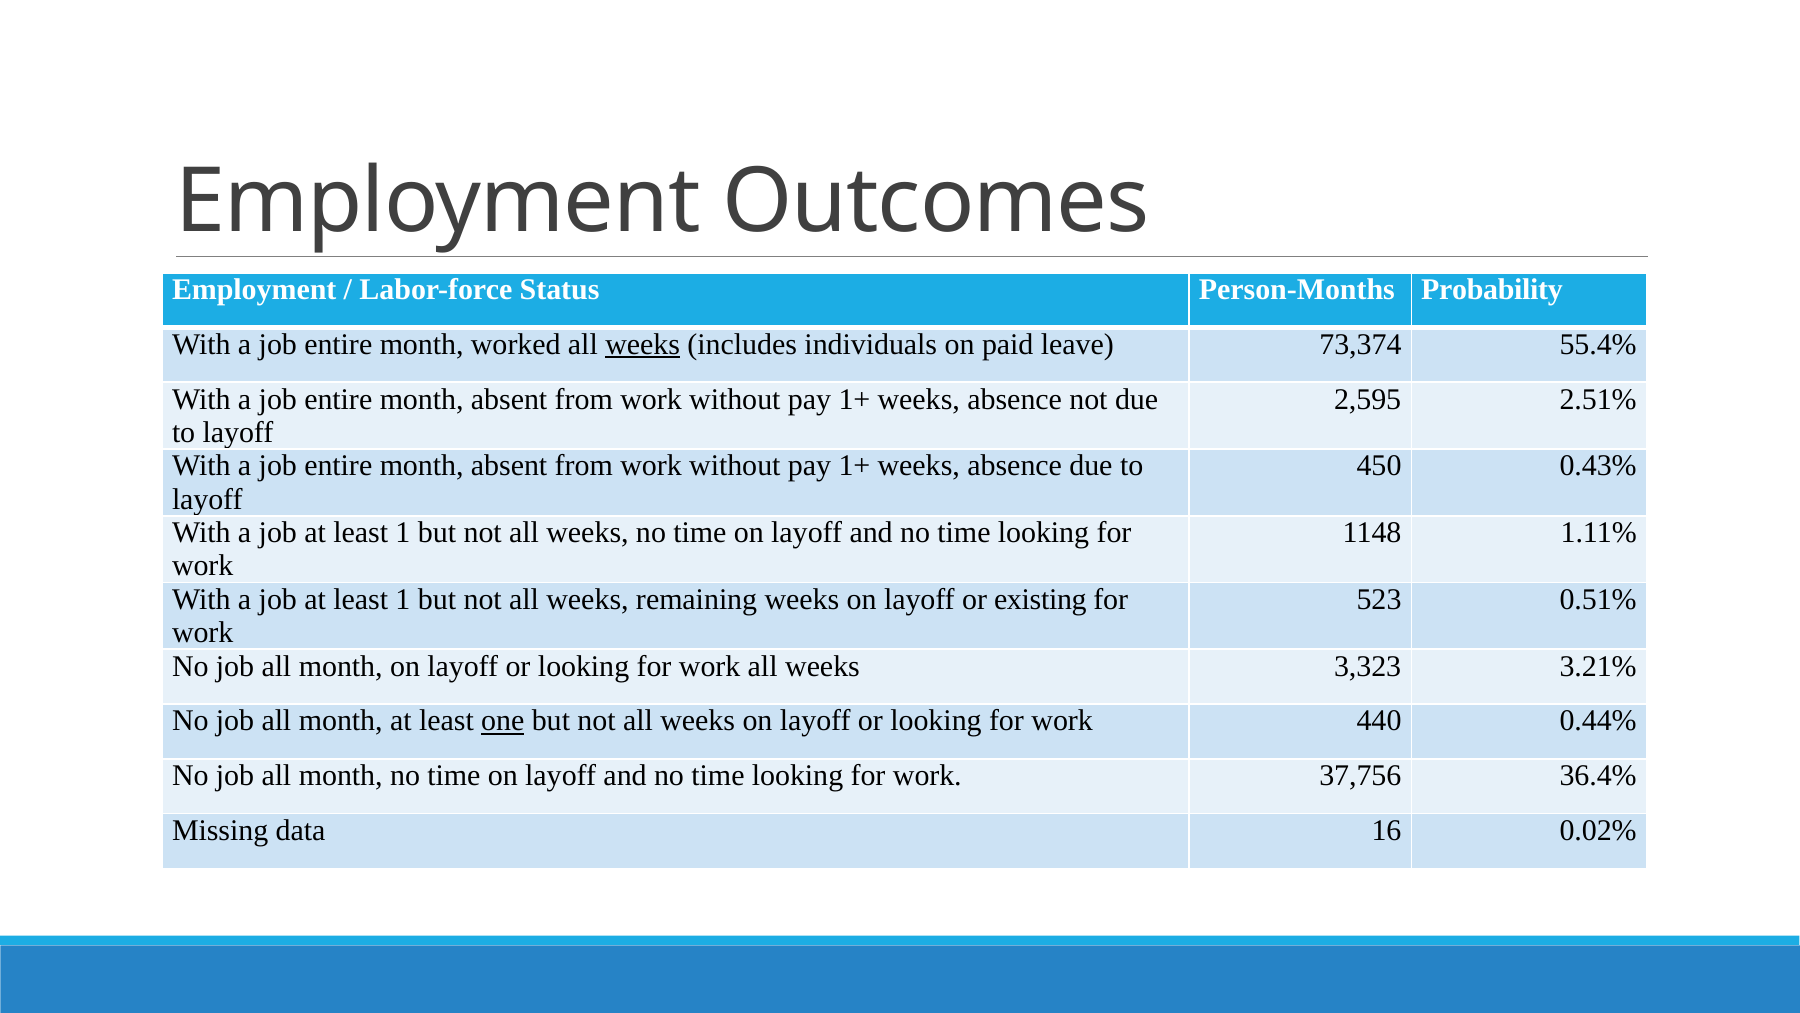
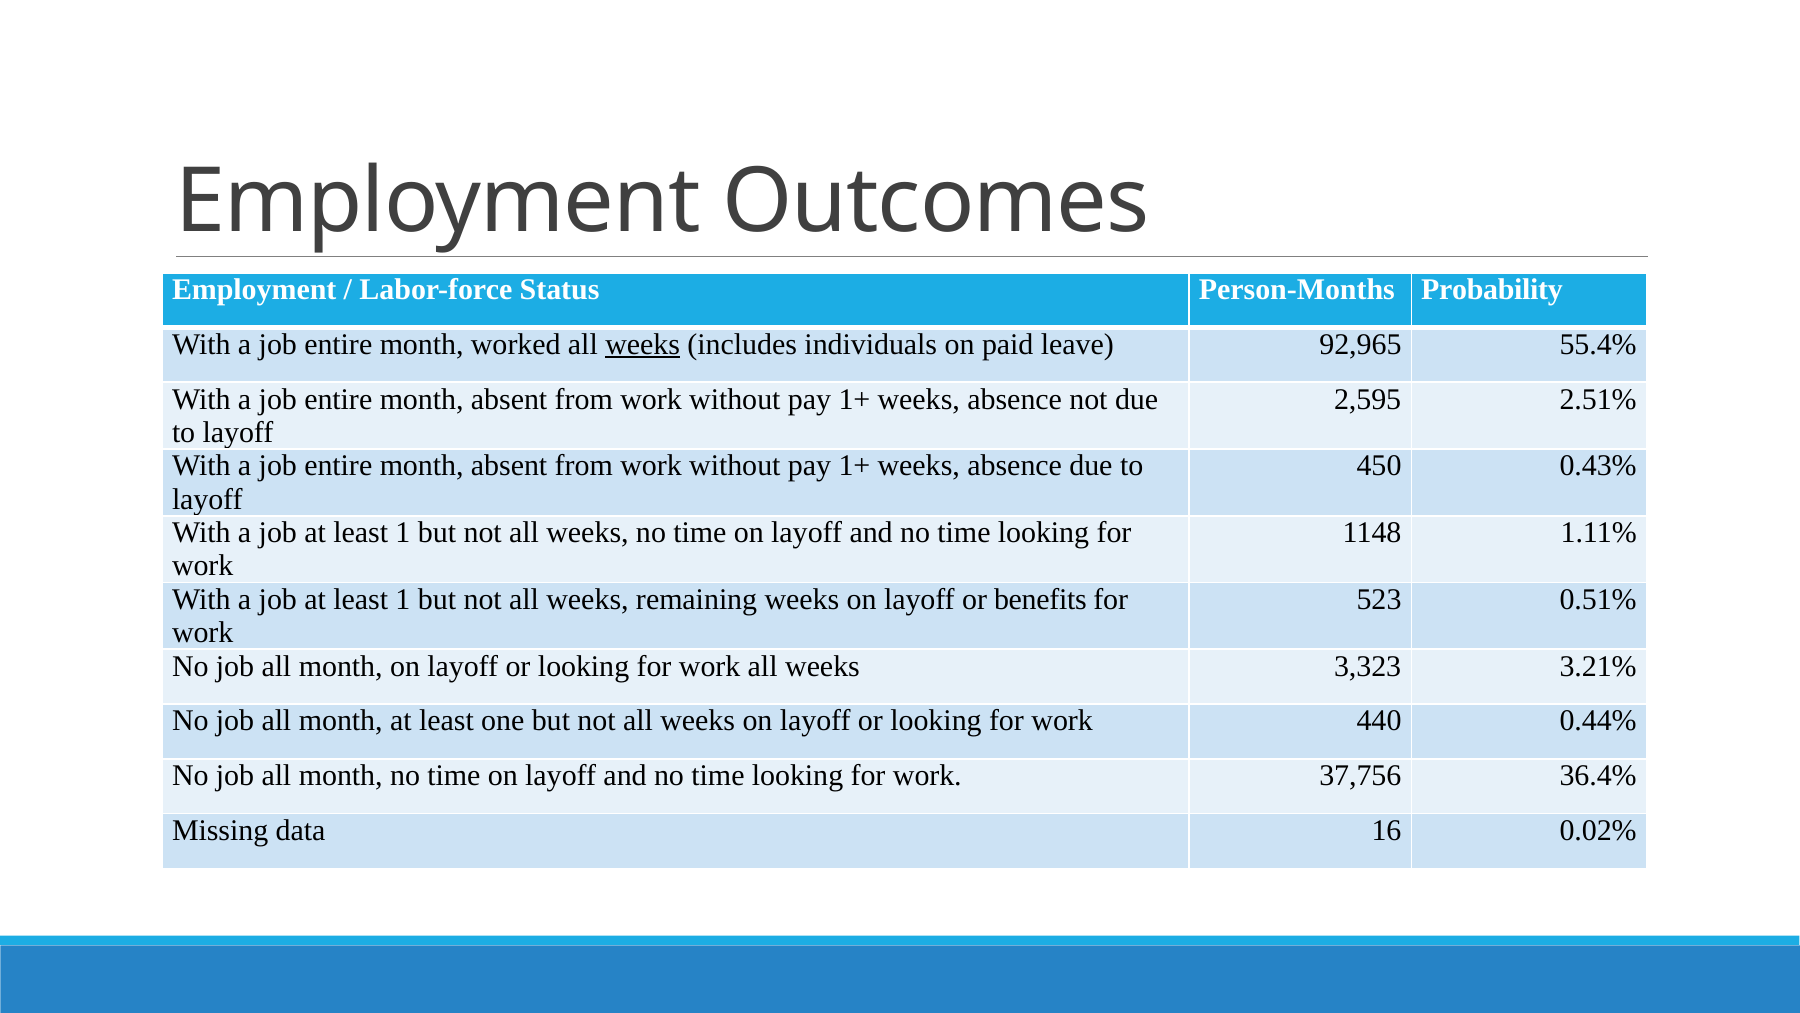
73,374: 73,374 -> 92,965
existing: existing -> benefits
one underline: present -> none
